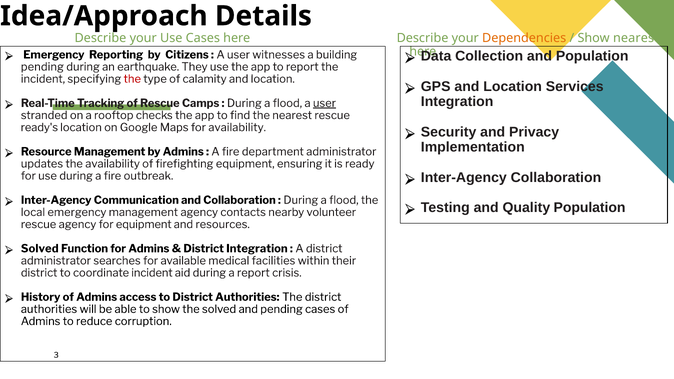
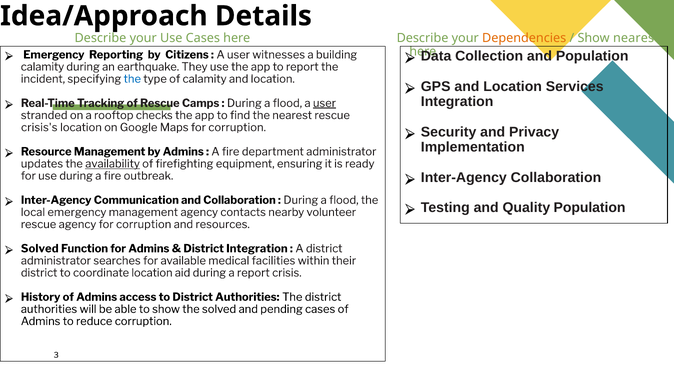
pending at (42, 67): pending -> calamity
the at (132, 79) colour: red -> blue
ready's: ready's -> crisis's
Maps for availability: availability -> corruption
availability at (113, 164) underline: none -> present
agency for equipment: equipment -> corruption
coordinate incident: incident -> location
